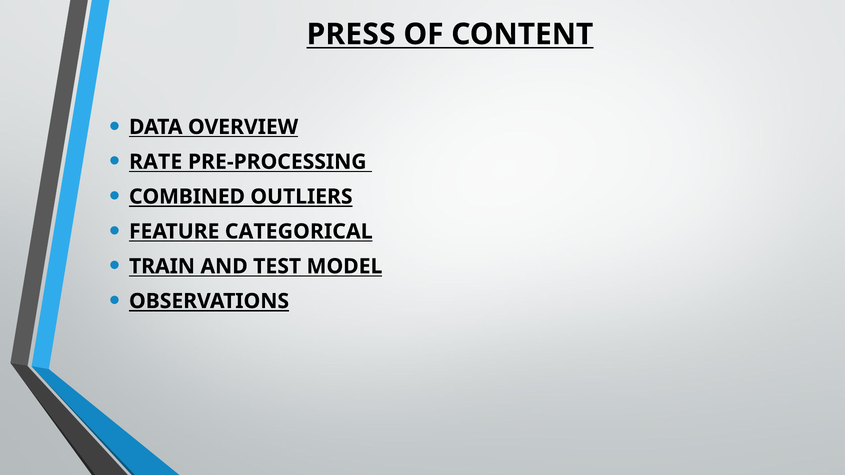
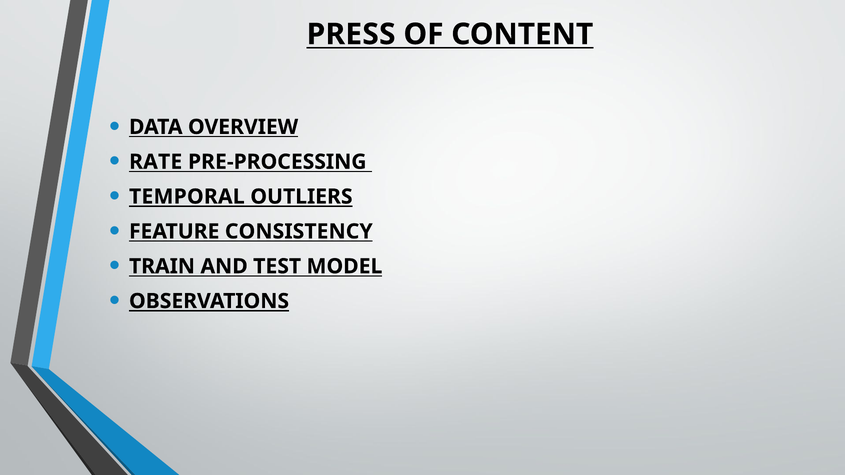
COMBINED: COMBINED -> TEMPORAL
CATEGORICAL: CATEGORICAL -> CONSISTENCY
